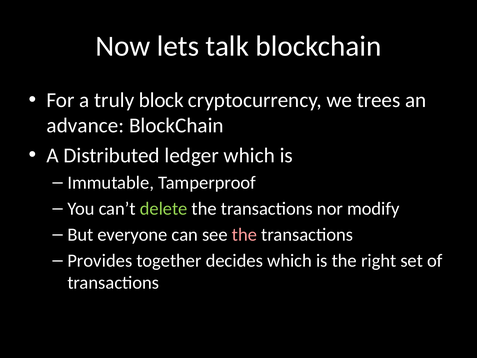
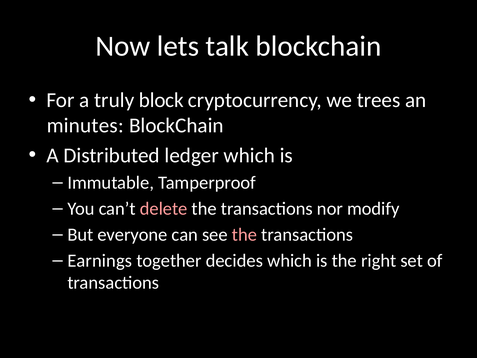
advance: advance -> minutes
delete colour: light green -> pink
Provides: Provides -> Earnings
